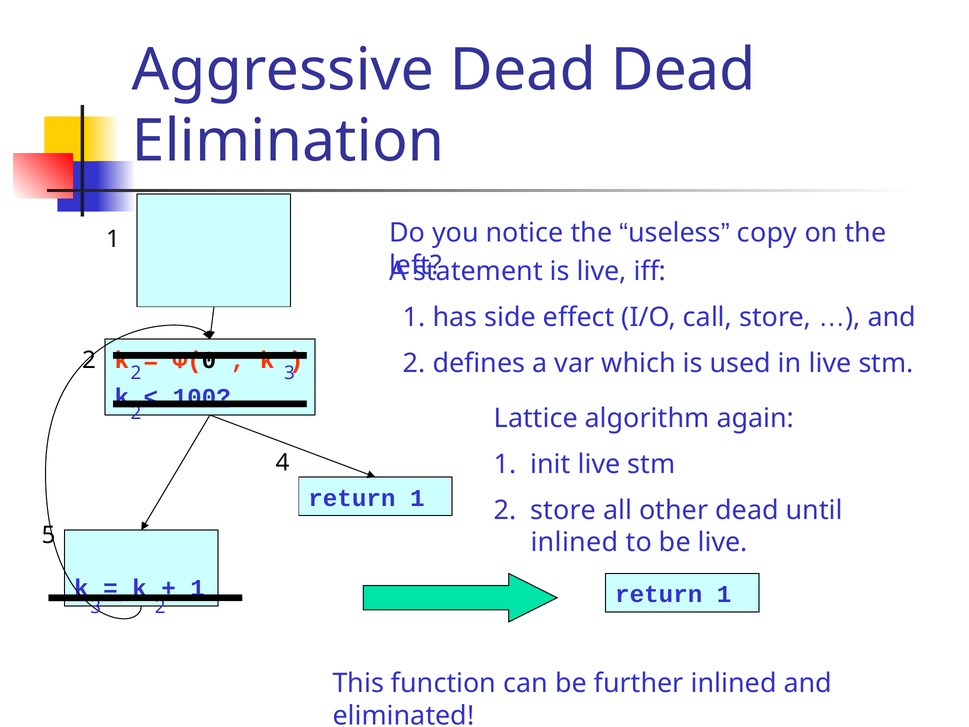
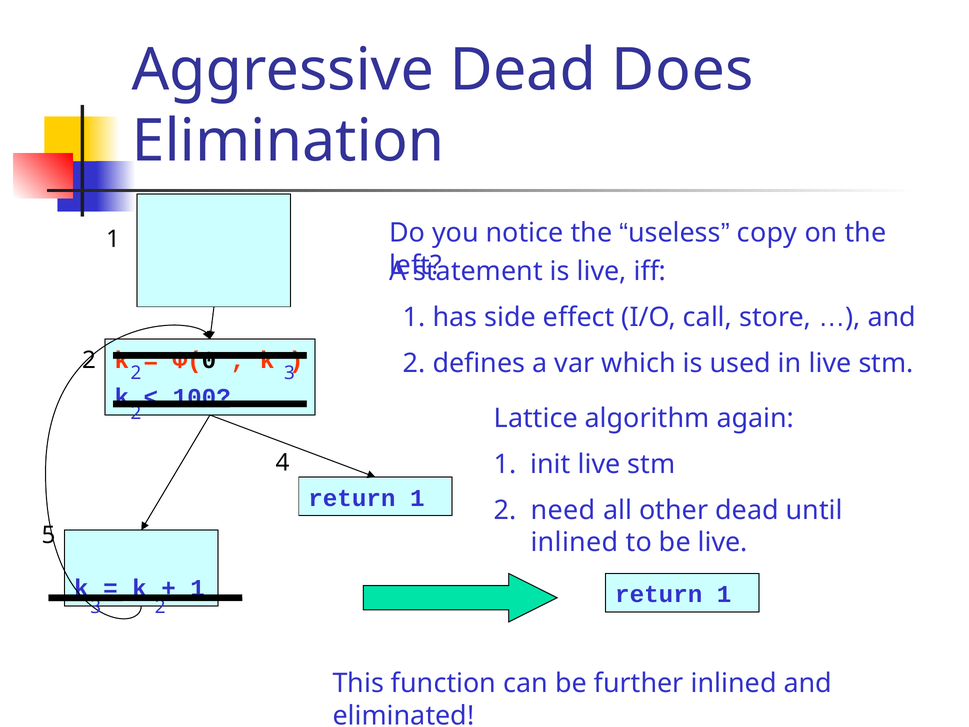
Dead Dead: Dead -> Does
2 store: store -> need
